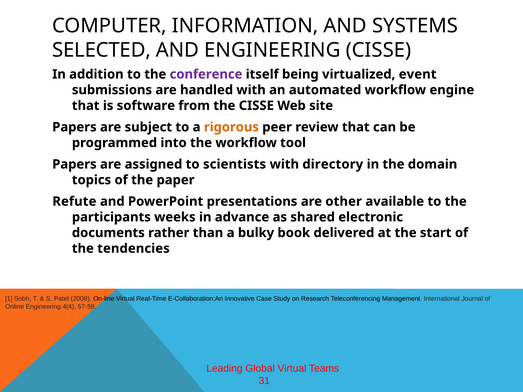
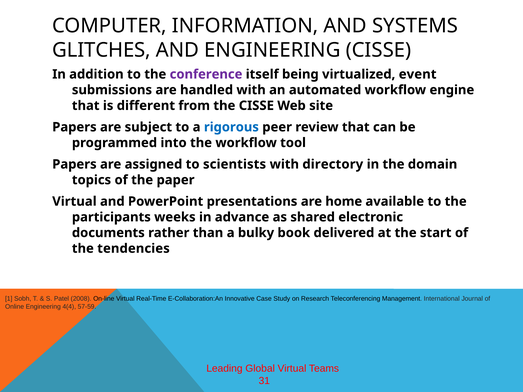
SELECTED: SELECTED -> GLITCHES
software: software -> different
rigorous colour: orange -> blue
Refute at (74, 202): Refute -> Virtual
other: other -> home
